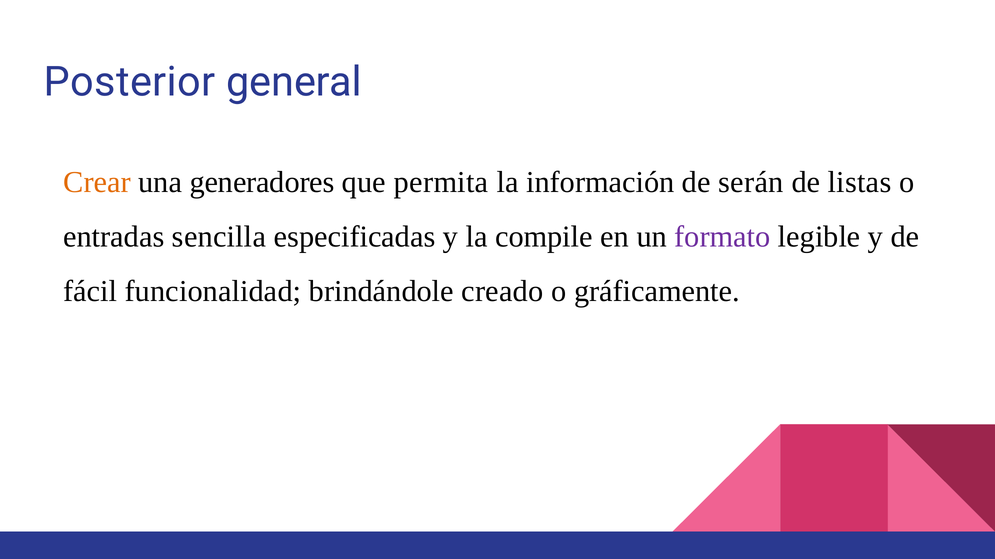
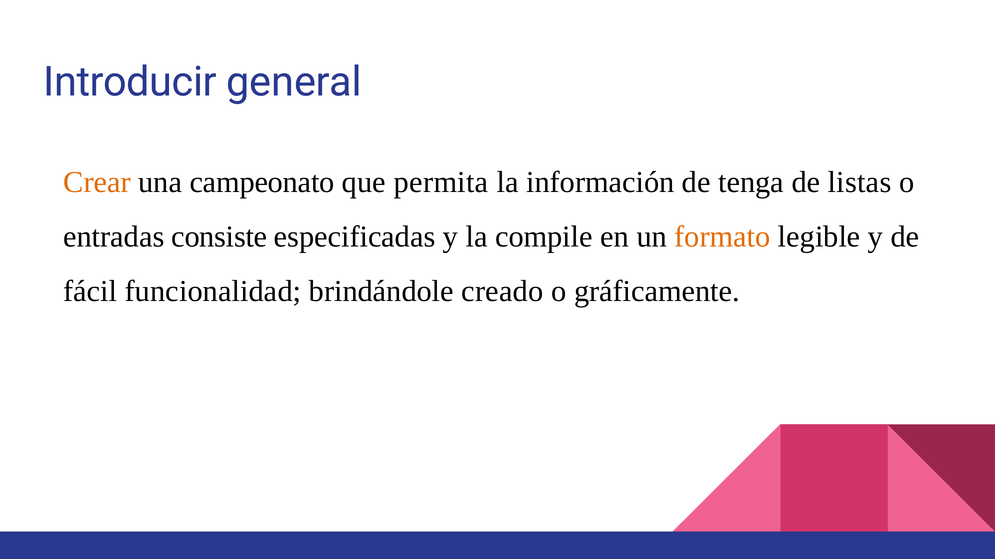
Posterior: Posterior -> Introducir
generadores: generadores -> campeonato
serán: serán -> tenga
sencilla: sencilla -> consiste
formato colour: purple -> orange
